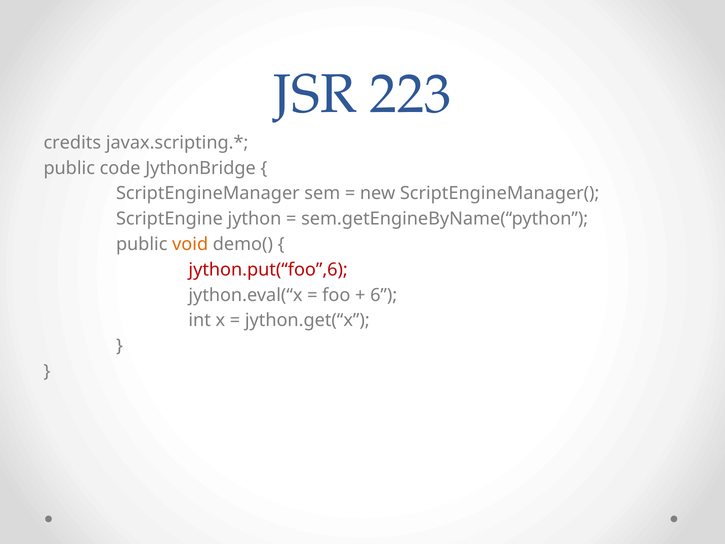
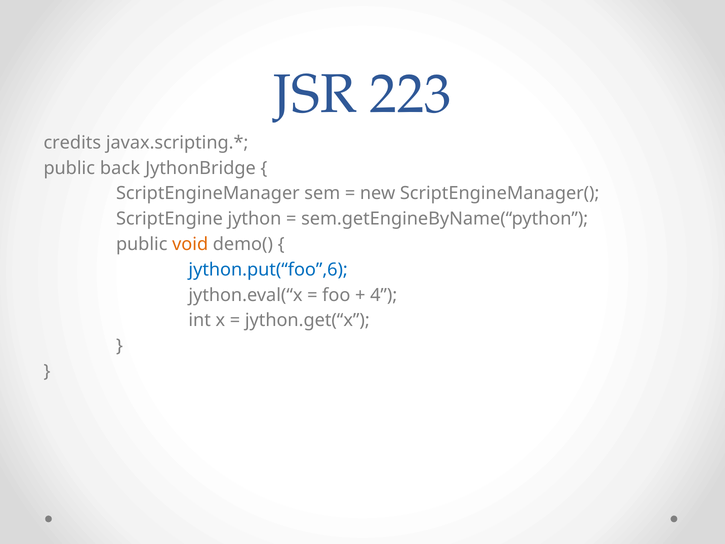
code: code -> back
jython.put(“foo”,6 colour: red -> blue
6: 6 -> 4
